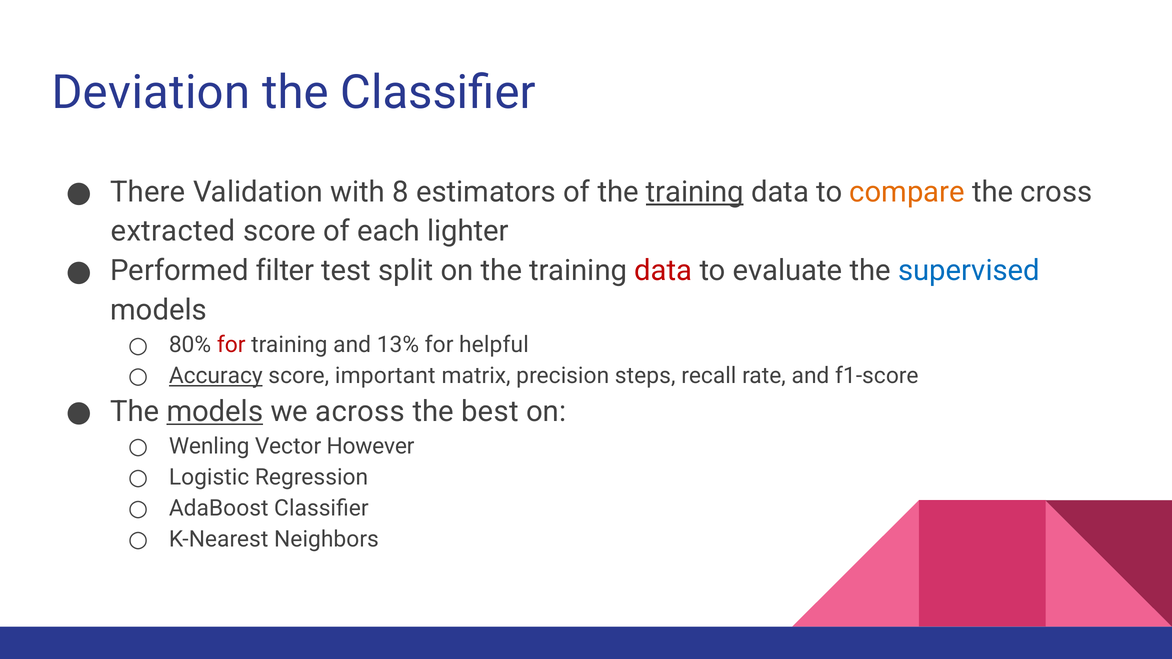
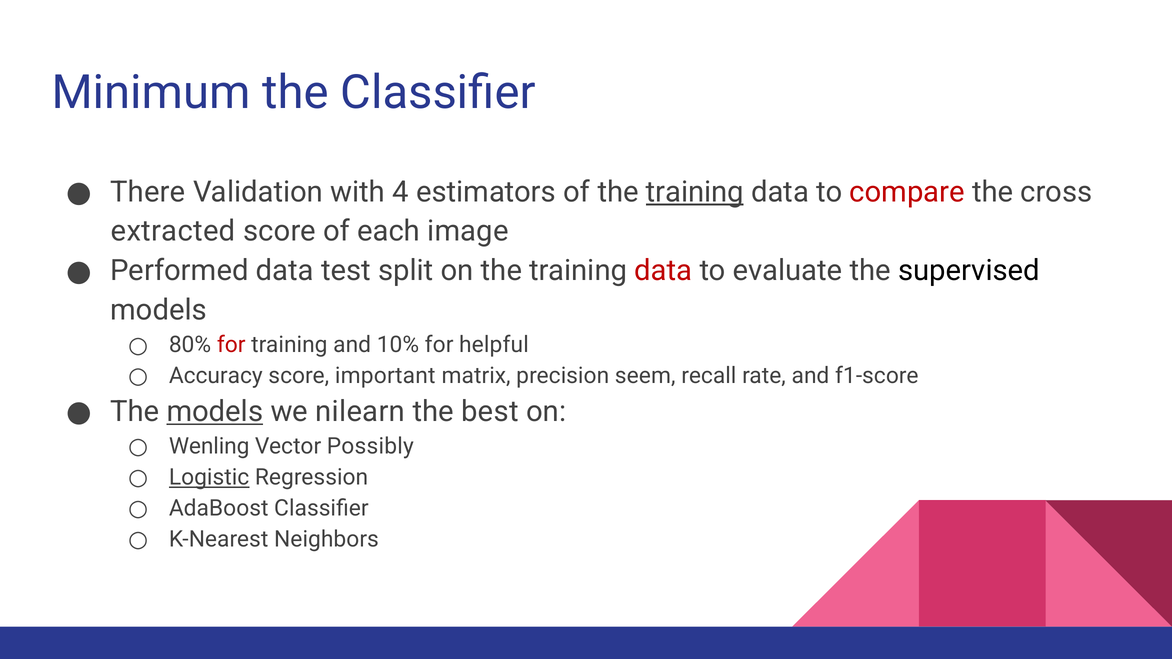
Deviation: Deviation -> Minimum
8: 8 -> 4
compare colour: orange -> red
lighter: lighter -> image
Performed filter: filter -> data
supervised colour: blue -> black
13%: 13% -> 10%
Accuracy underline: present -> none
steps: steps -> seem
across: across -> nilearn
However: However -> Possibly
Logistic underline: none -> present
